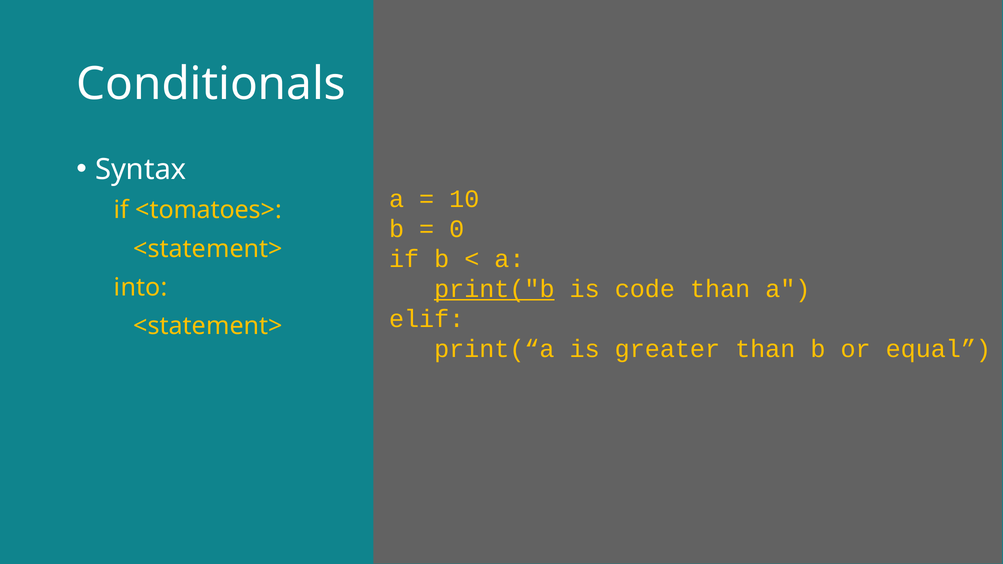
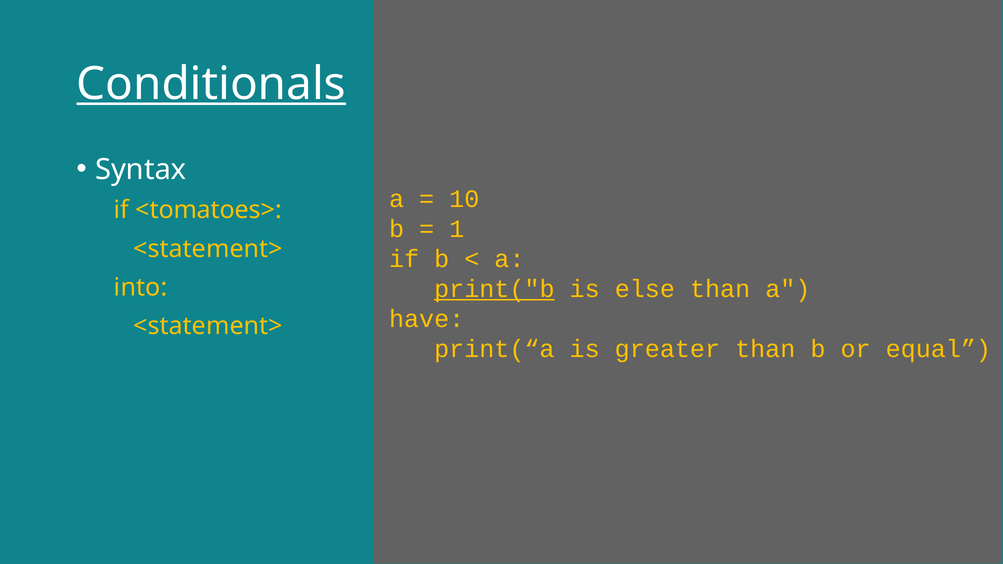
Conditionals underline: none -> present
0: 0 -> 1
code: code -> else
elif: elif -> have
